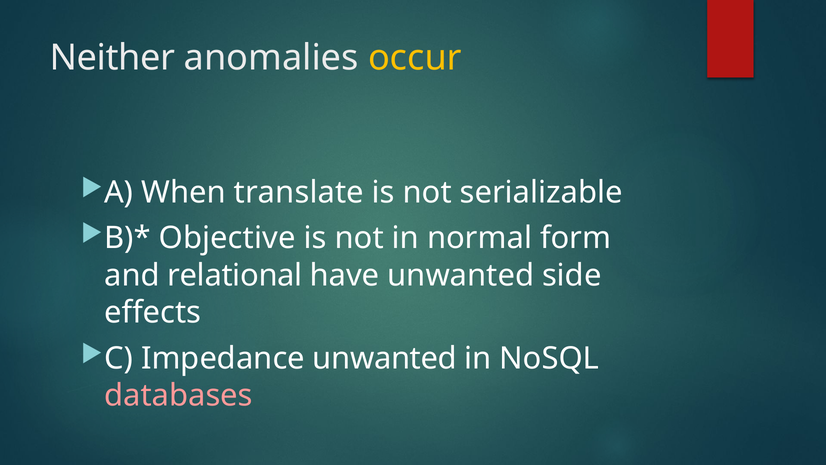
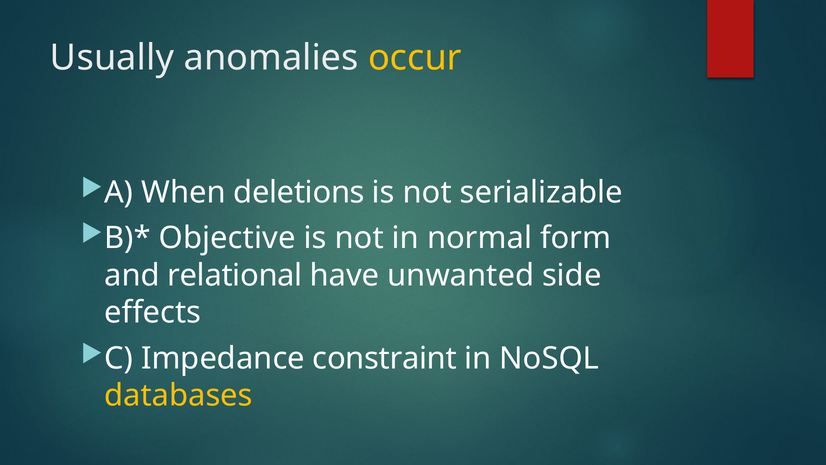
Neither: Neither -> Usually
translate: translate -> deletions
Impedance unwanted: unwanted -> constraint
databases colour: pink -> yellow
